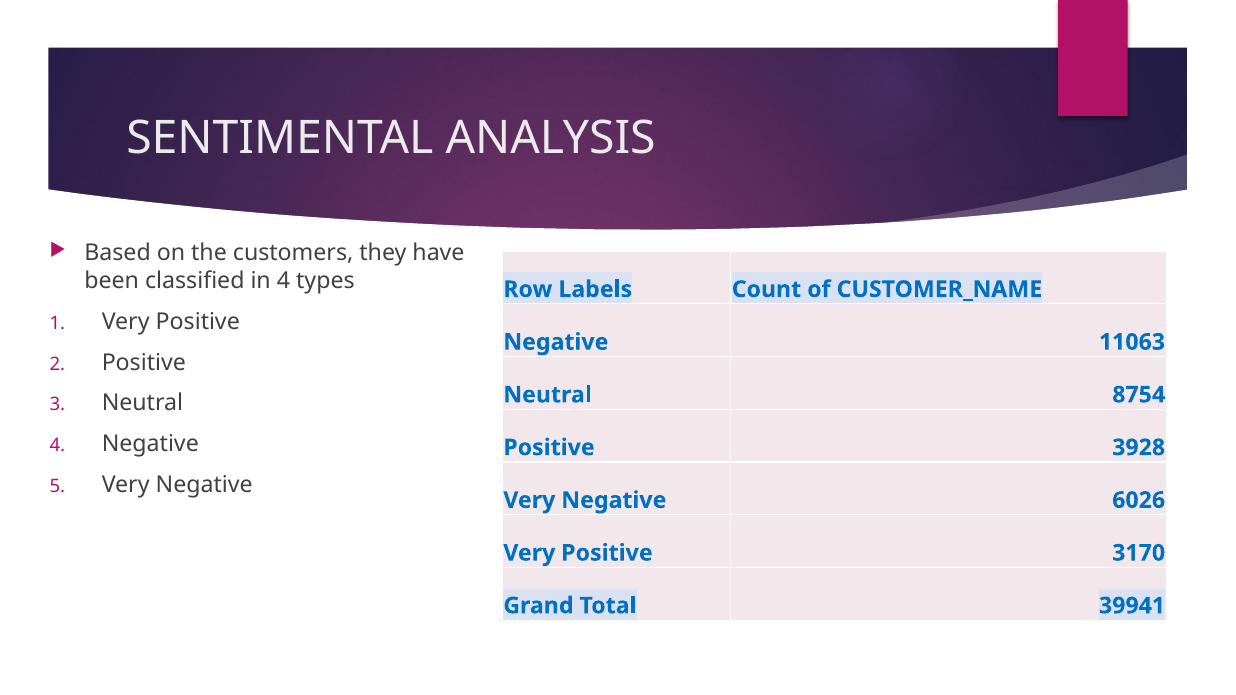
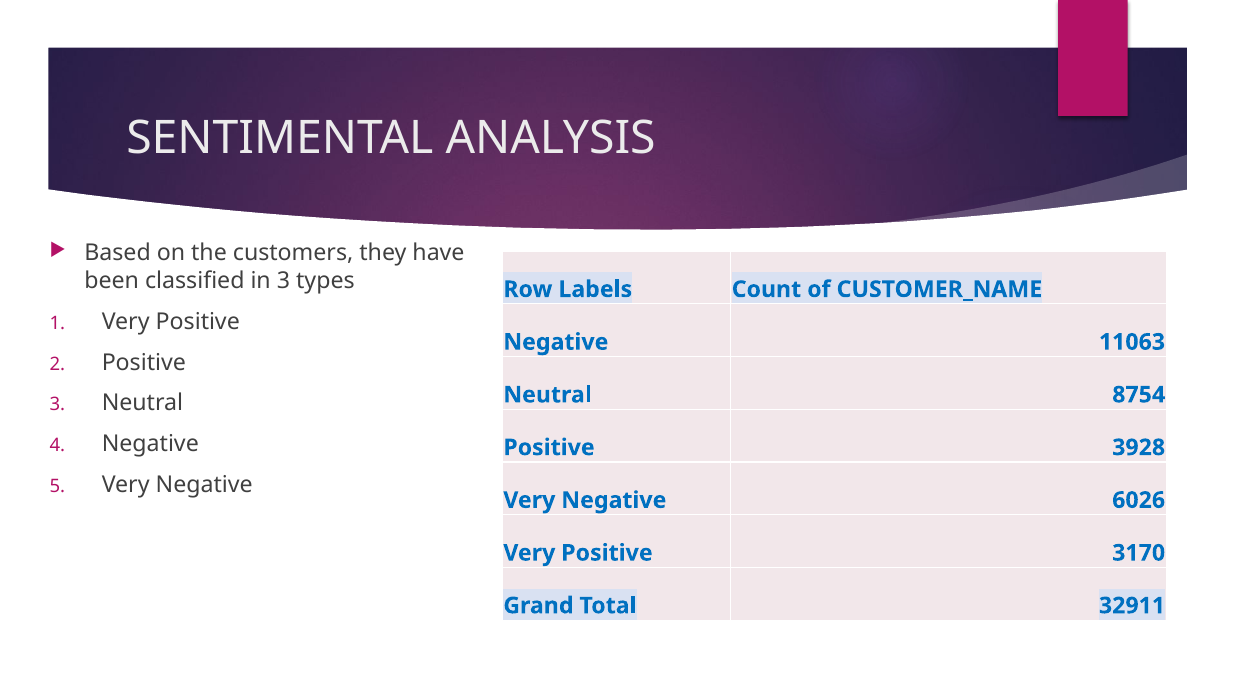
in 4: 4 -> 3
39941: 39941 -> 32911
